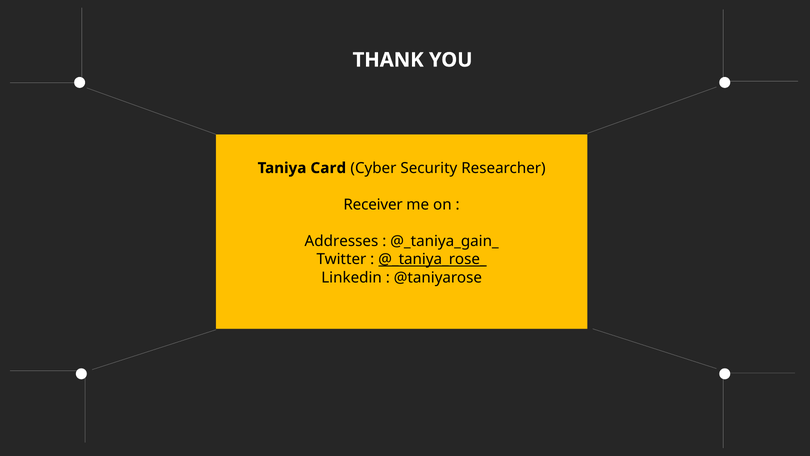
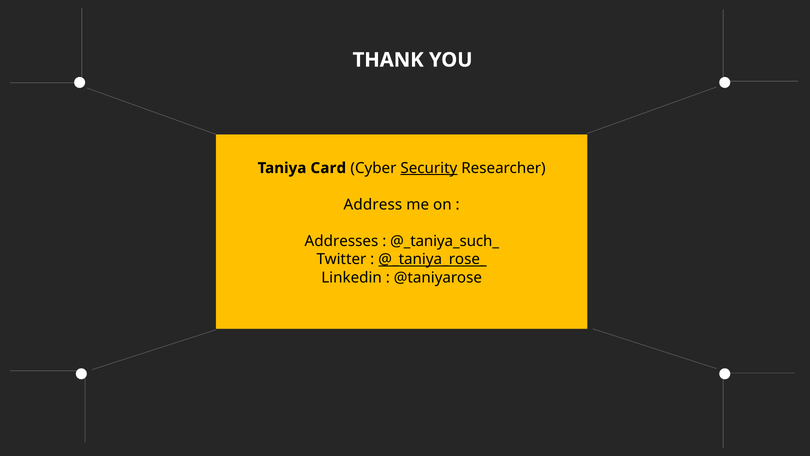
Security underline: none -> present
Receiver: Receiver -> Address
@_taniya_gain_: @_taniya_gain_ -> @_taniya_such_
